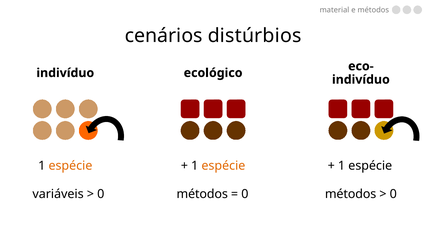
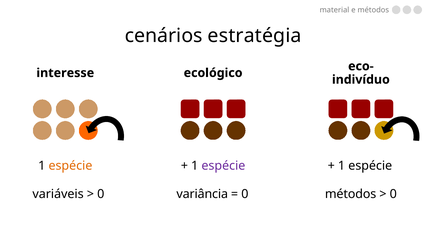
distúrbios: distúrbios -> estratégia
indivíduo at (65, 73): indivíduo -> interesse
espécie at (223, 166) colour: orange -> purple
métodos at (202, 194): métodos -> variância
